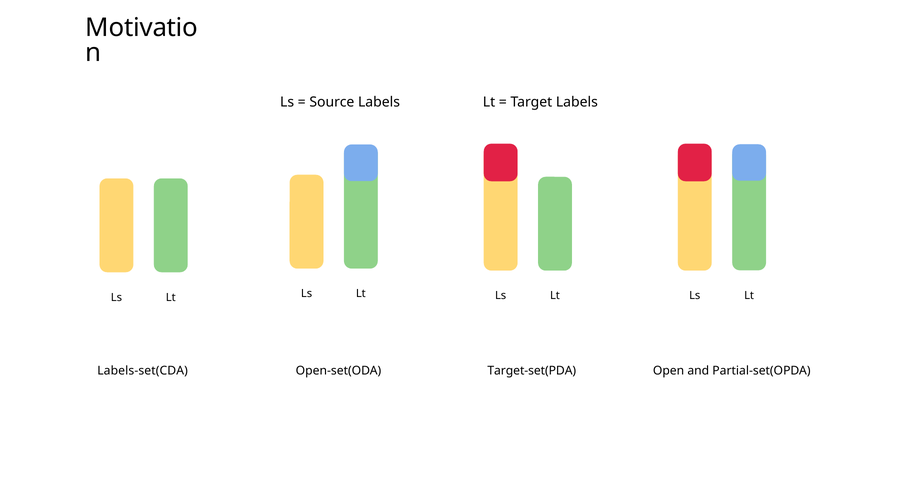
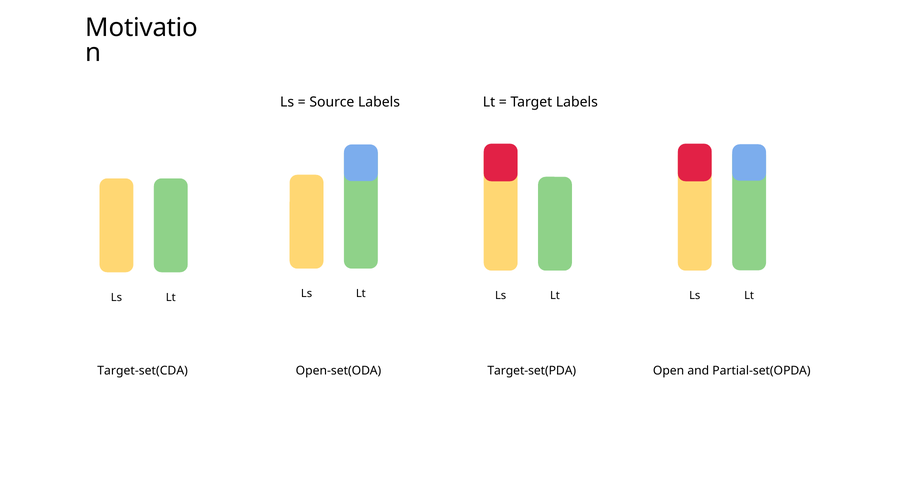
Labels-set(CDA: Labels-set(CDA -> Target-set(CDA
